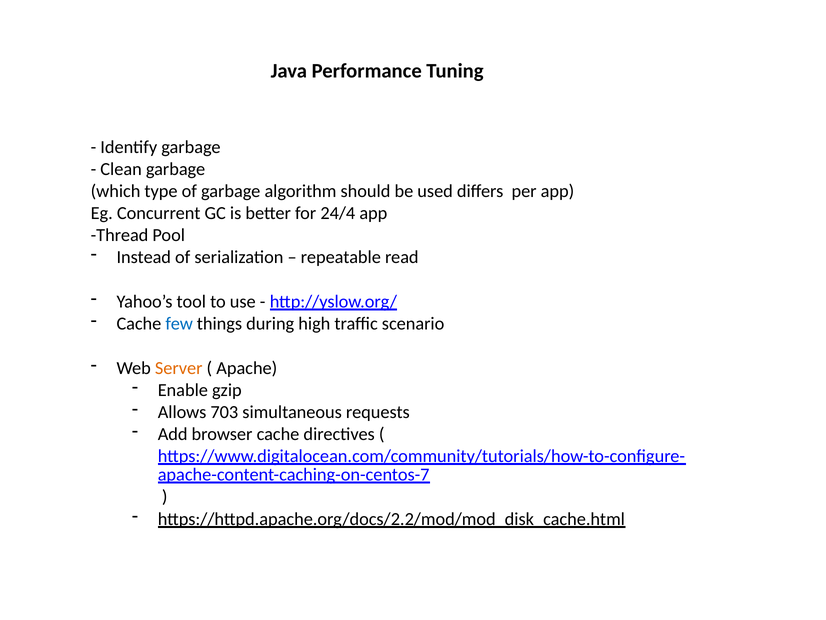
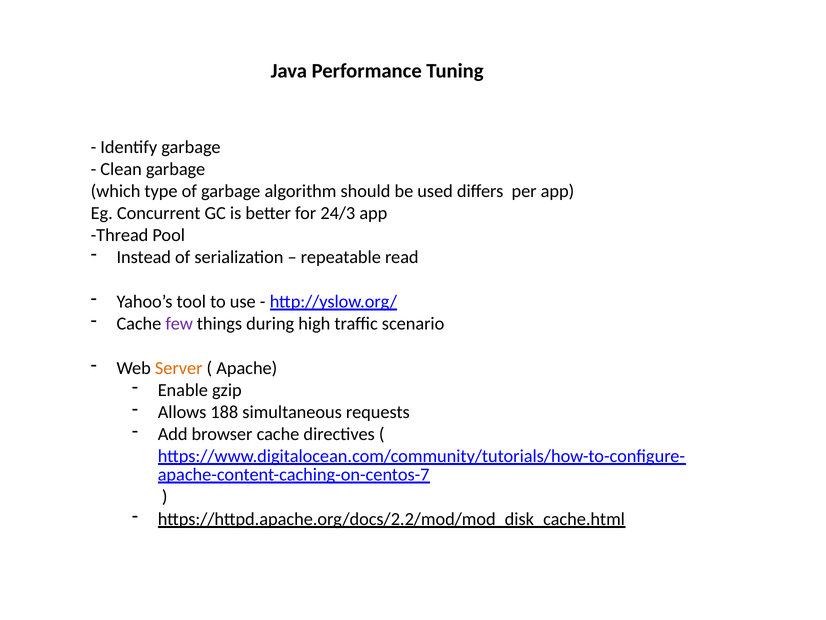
24/4: 24/4 -> 24/3
few colour: blue -> purple
703: 703 -> 188
